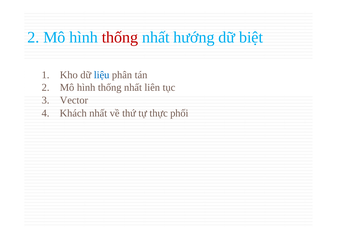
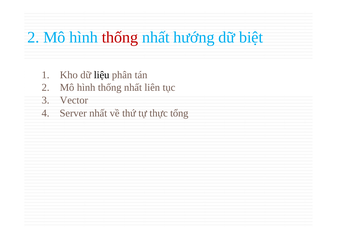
liệu colour: blue -> black
Khách: Khách -> Server
phối: phối -> tổng
